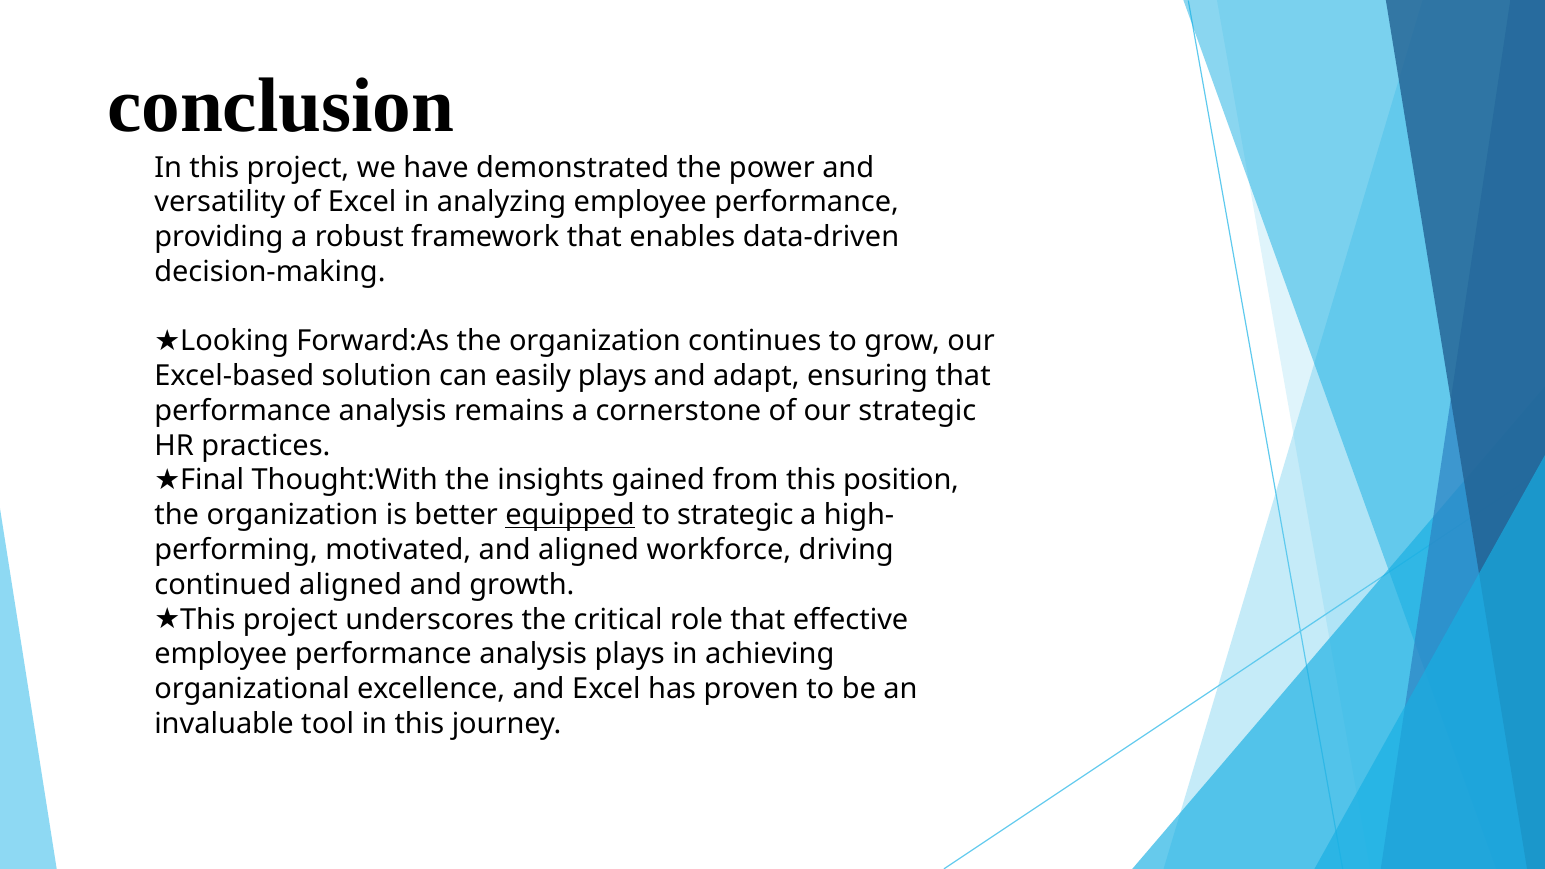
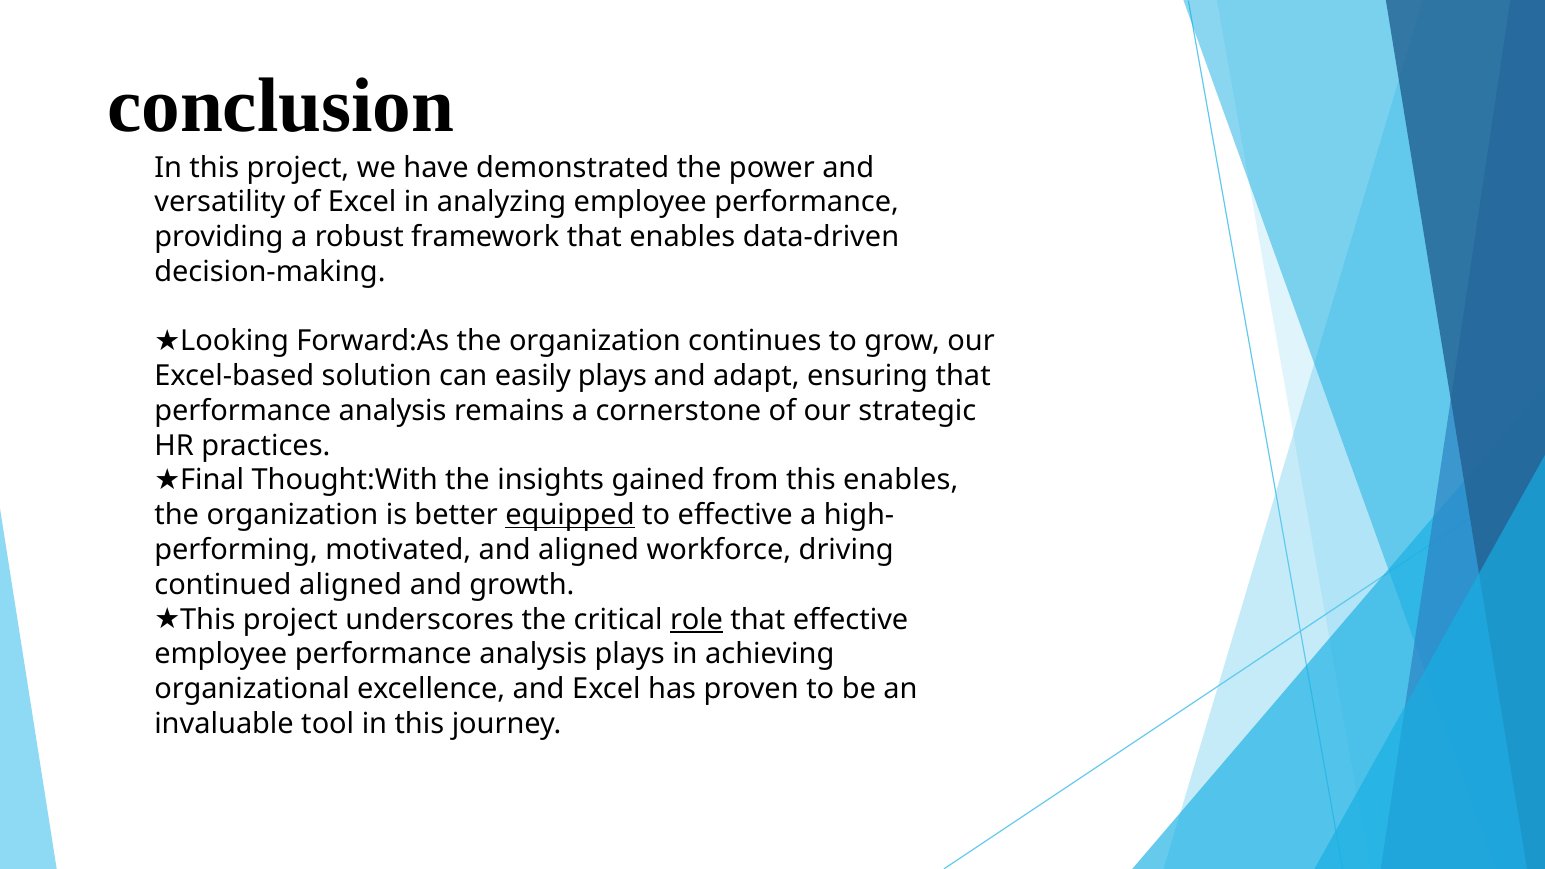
this position: position -> enables
to strategic: strategic -> effective
role underline: none -> present
